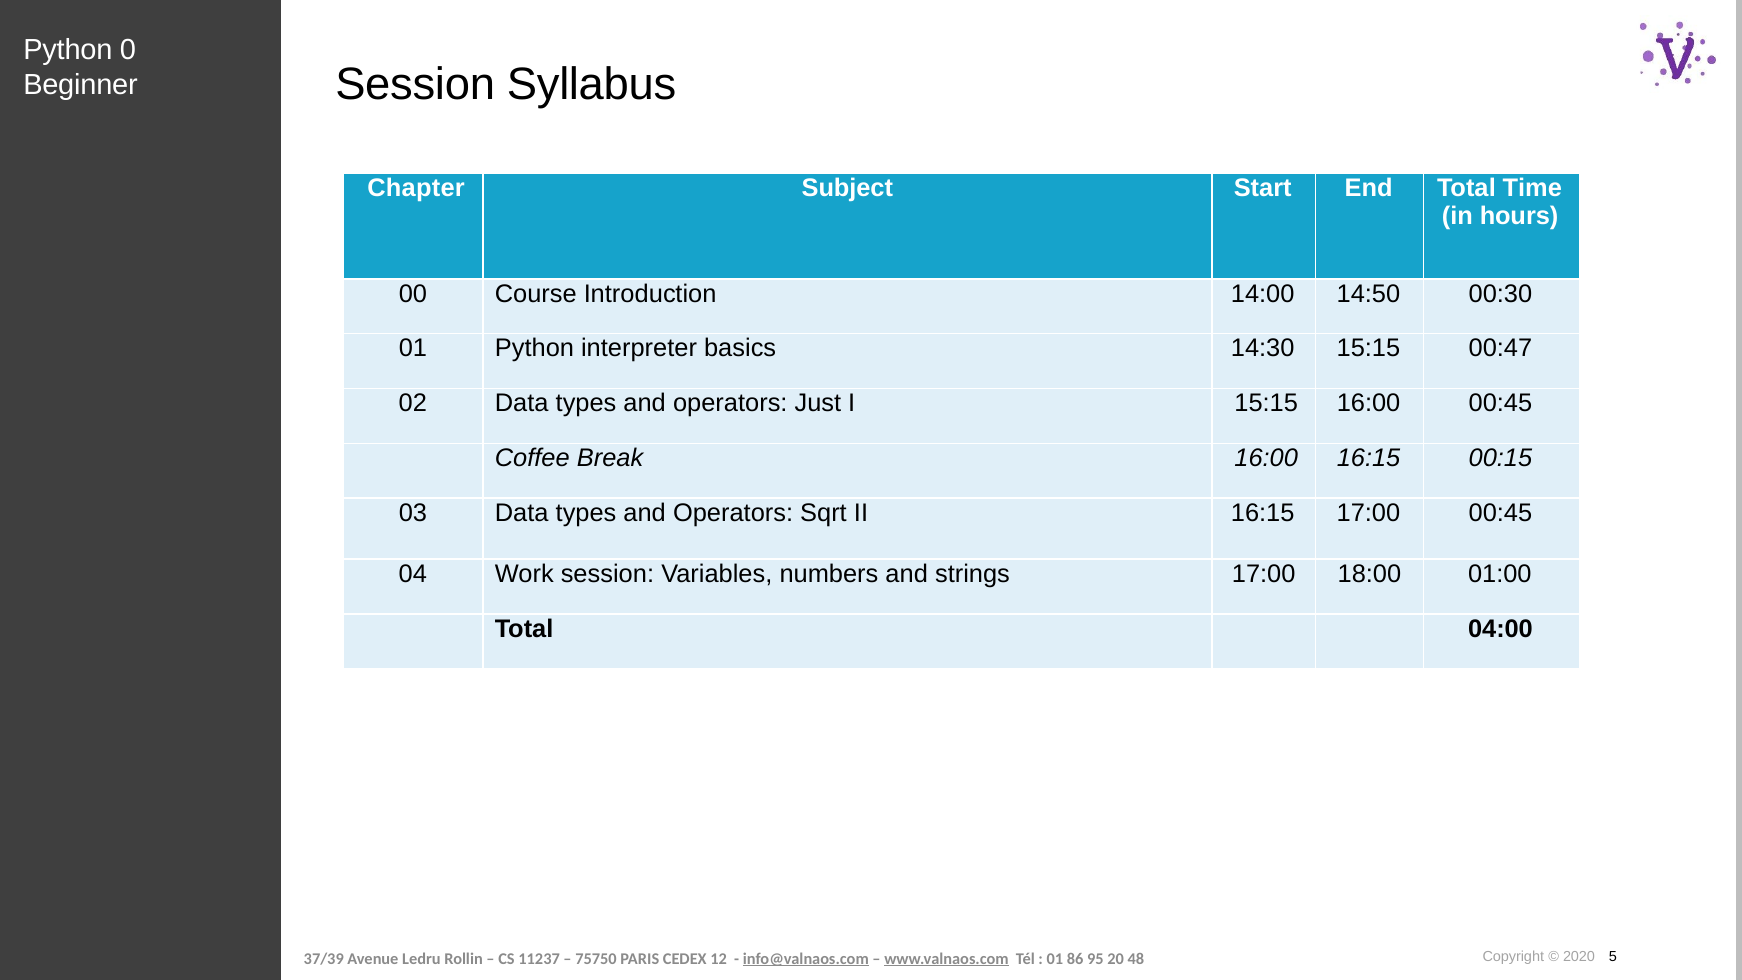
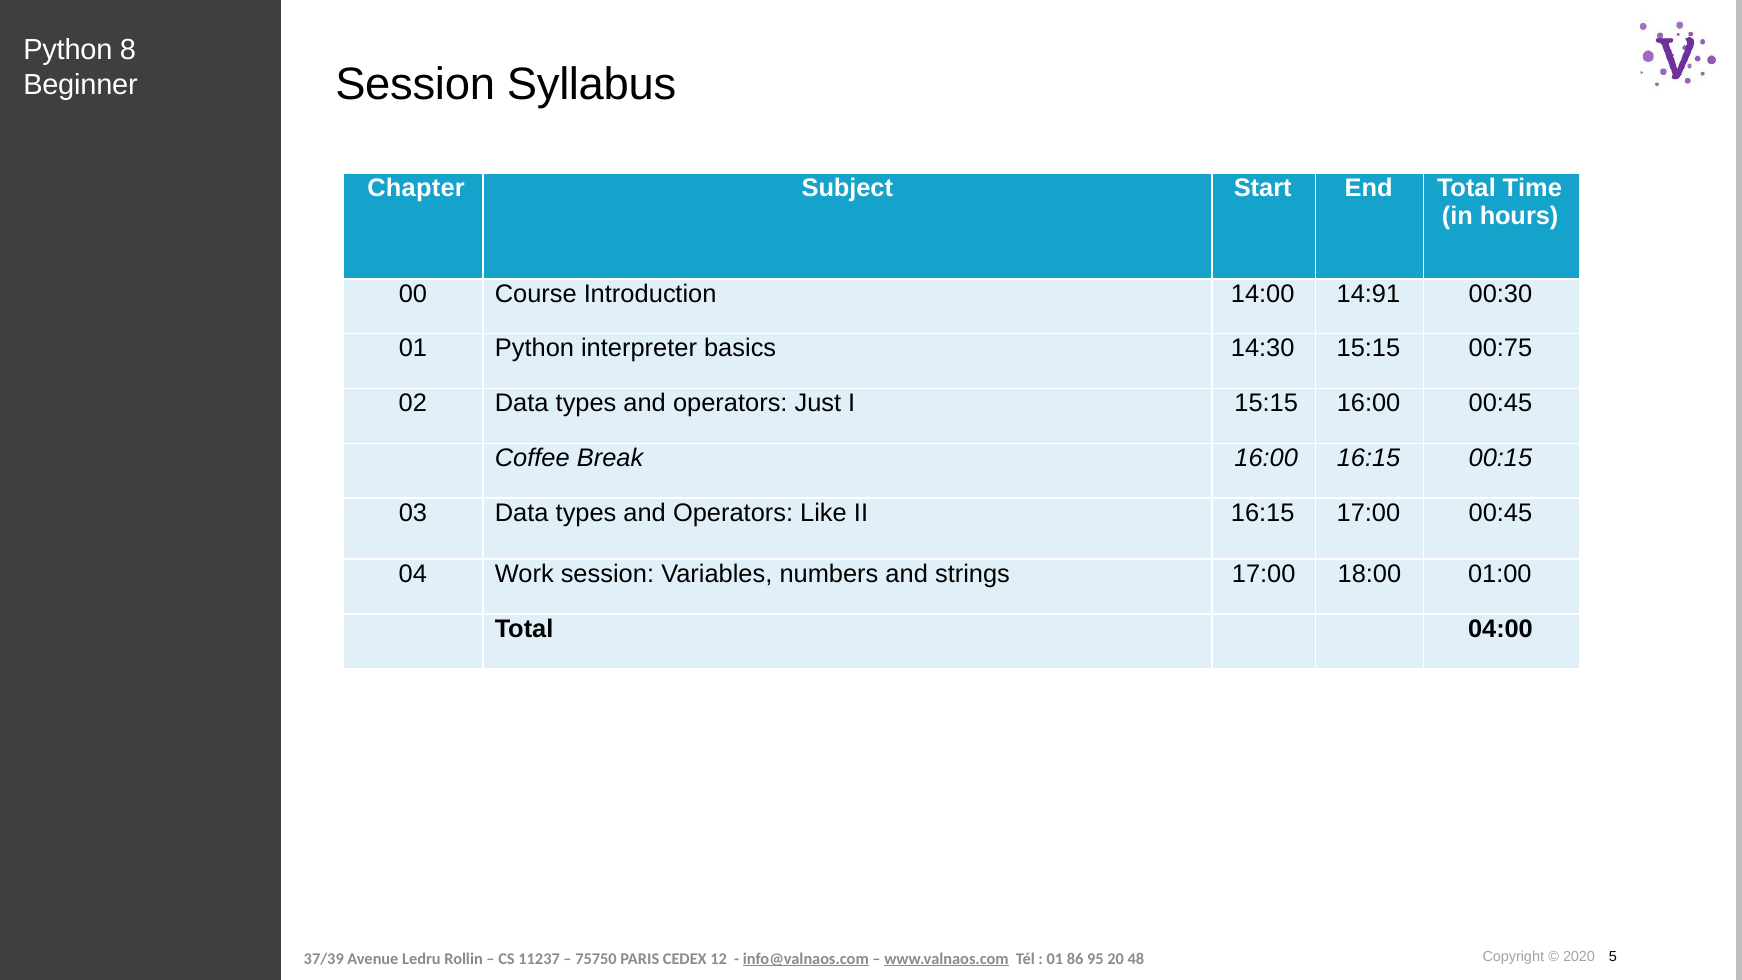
0: 0 -> 8
14:50: 14:50 -> 14:91
00:47: 00:47 -> 00:75
Sqrt: Sqrt -> Like
